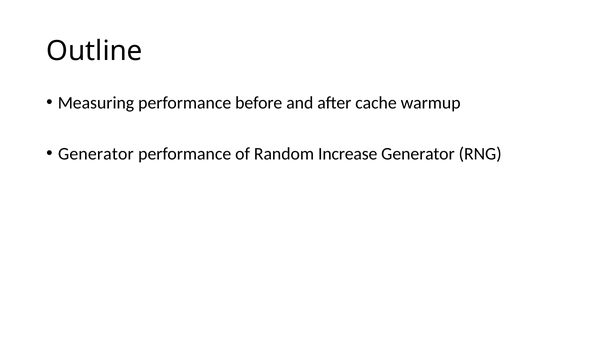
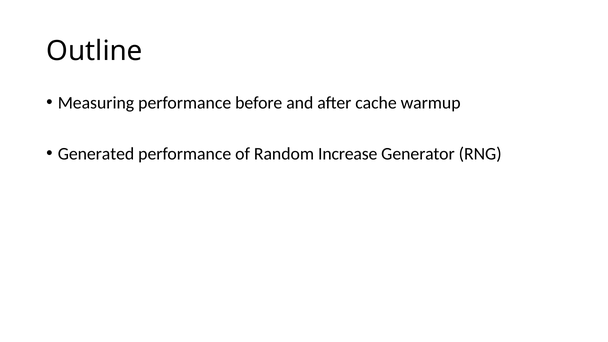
Generator at (96, 154): Generator -> Generated
